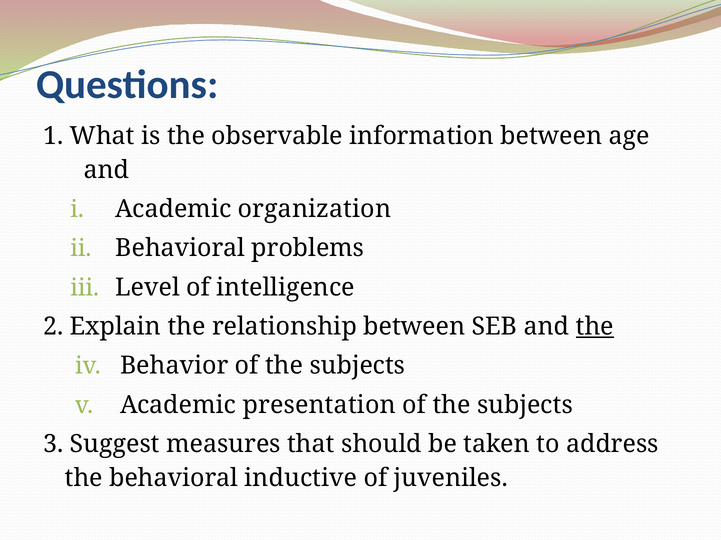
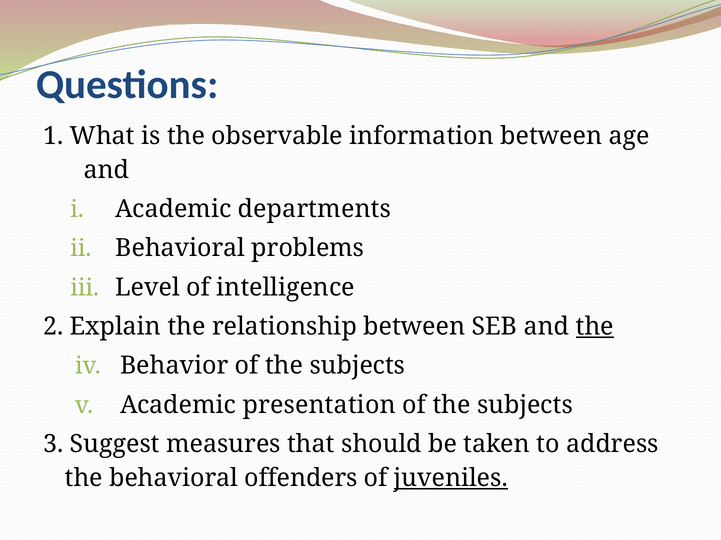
organization: organization -> departments
inductive: inductive -> offenders
juveniles underline: none -> present
